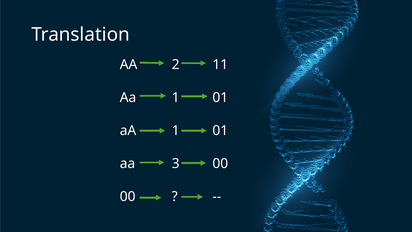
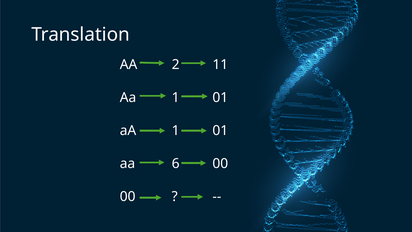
3: 3 -> 6
